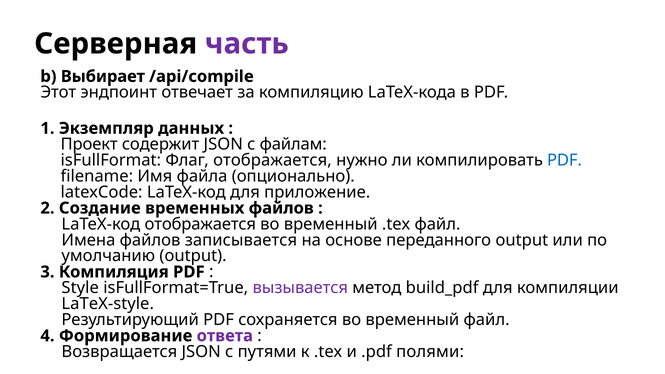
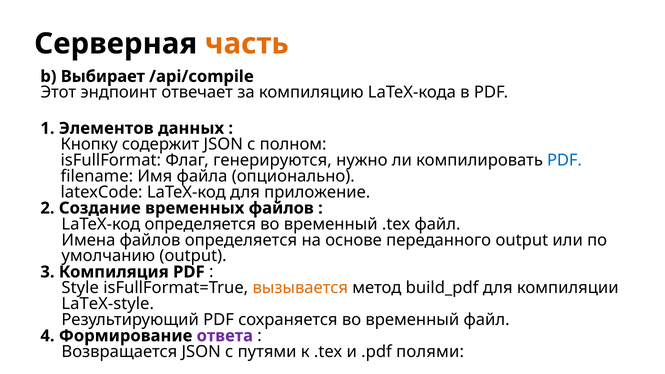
часть colour: purple -> orange
Экземпляр: Экземпляр -> Элементов
Проект: Проект -> Кнопку
файлам: файлам -> полном
Флаг отображается: отображается -> генерируются
LaTeX-код отображается: отображается -> определяется
файлов записывается: записывается -> определяется
вызывается colour: purple -> orange
